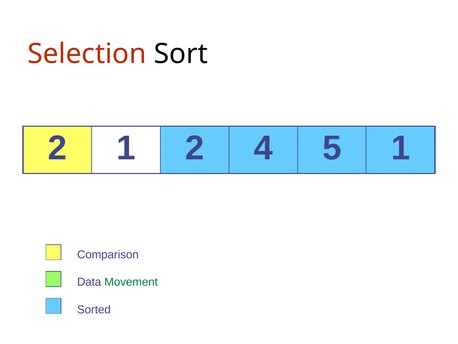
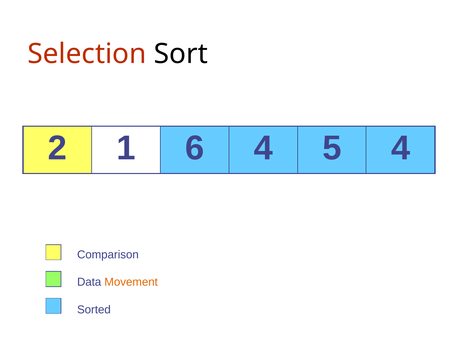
1 2: 2 -> 6
5 1: 1 -> 4
Movement colour: green -> orange
